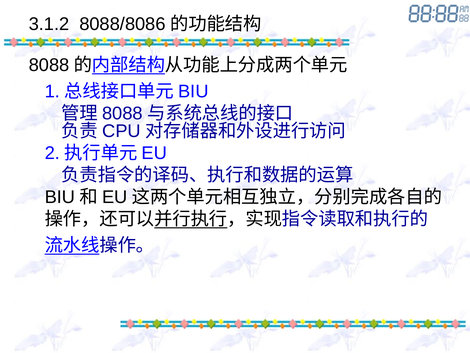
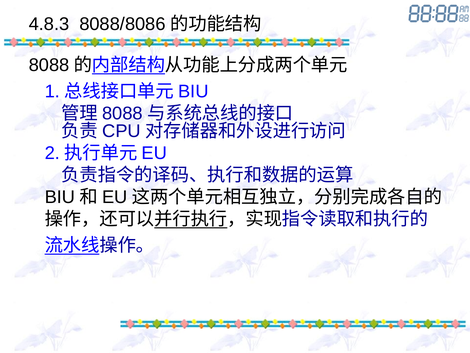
3.1.2: 3.1.2 -> 4.8.3
